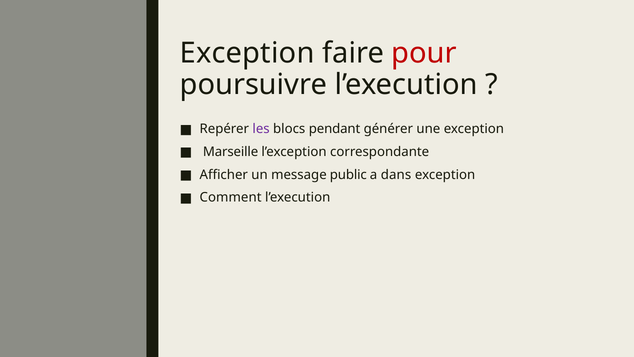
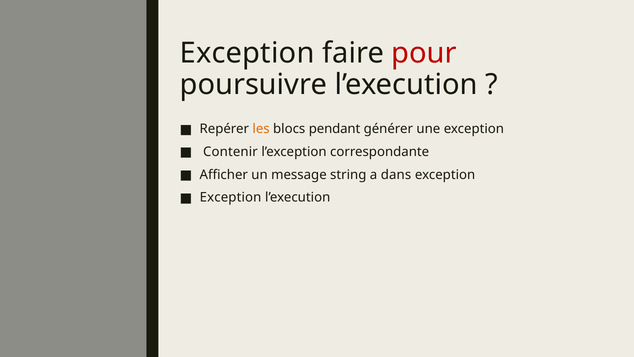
les colour: purple -> orange
Marseille: Marseille -> Contenir
public: public -> string
Comment at (231, 197): Comment -> Exception
